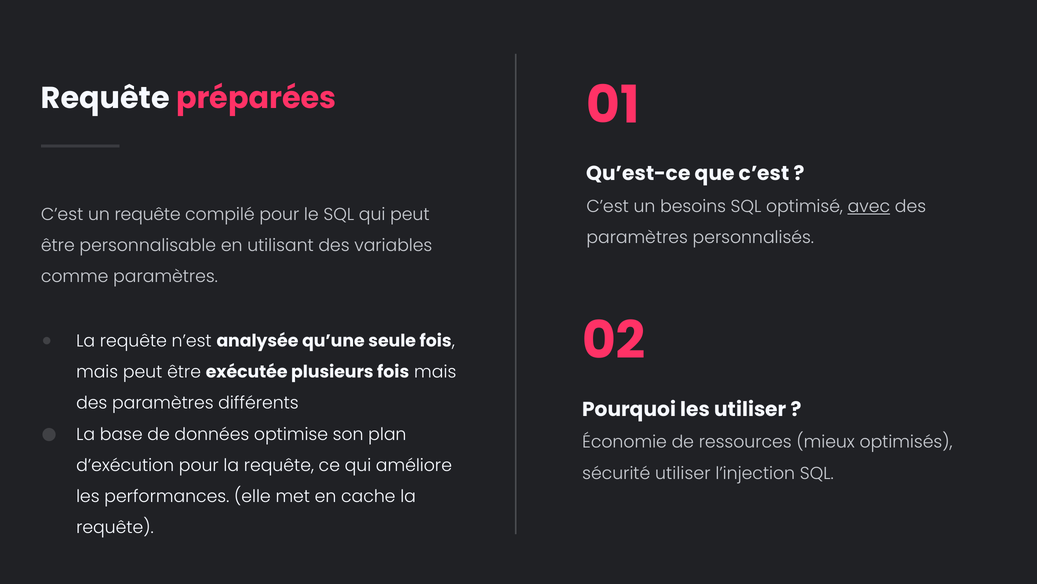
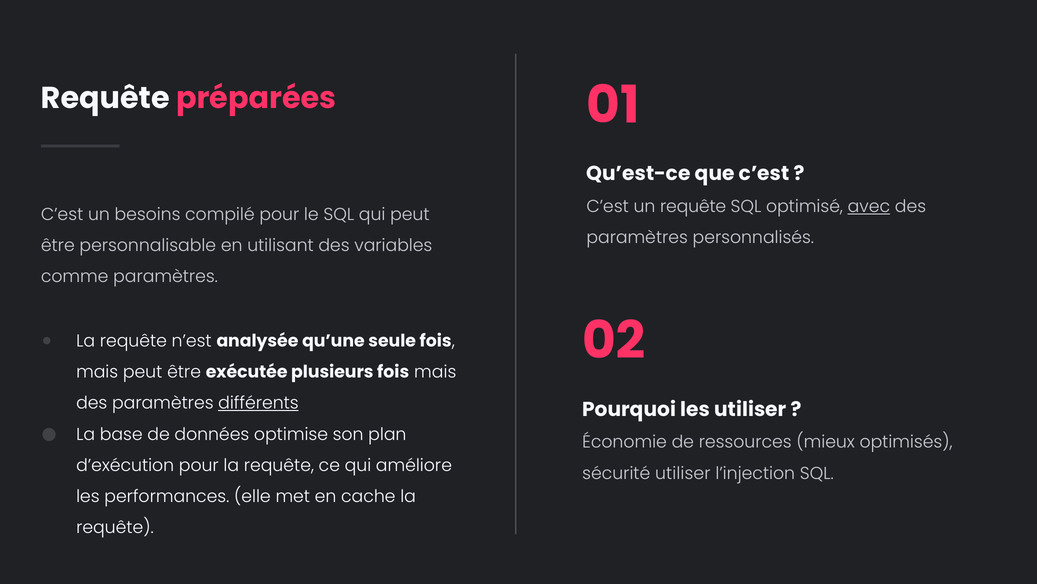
un besoins: besoins -> requête
un requête: requête -> besoins
différents underline: none -> present
